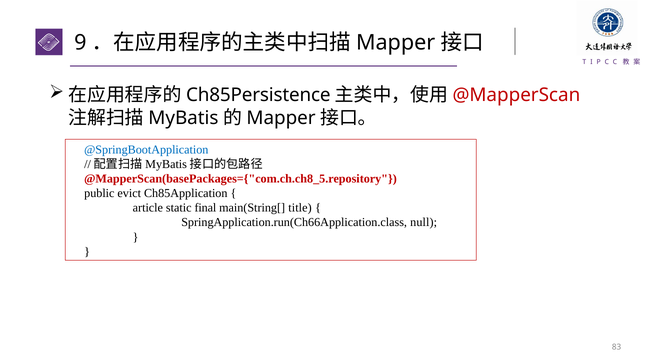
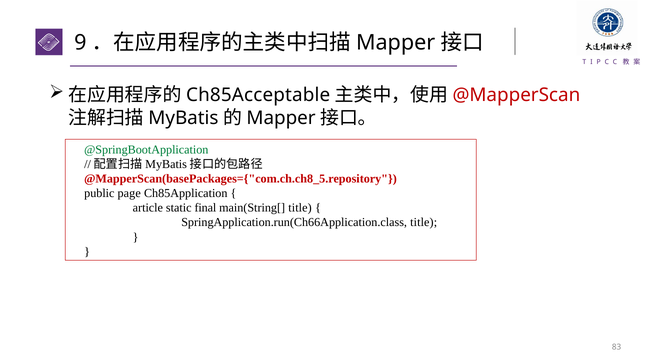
Ch85Persistence: Ch85Persistence -> Ch85Acceptable
@SpringBootApplication colour: blue -> green
evict: evict -> page
SpringApplication.run(Ch66Application.class null: null -> title
